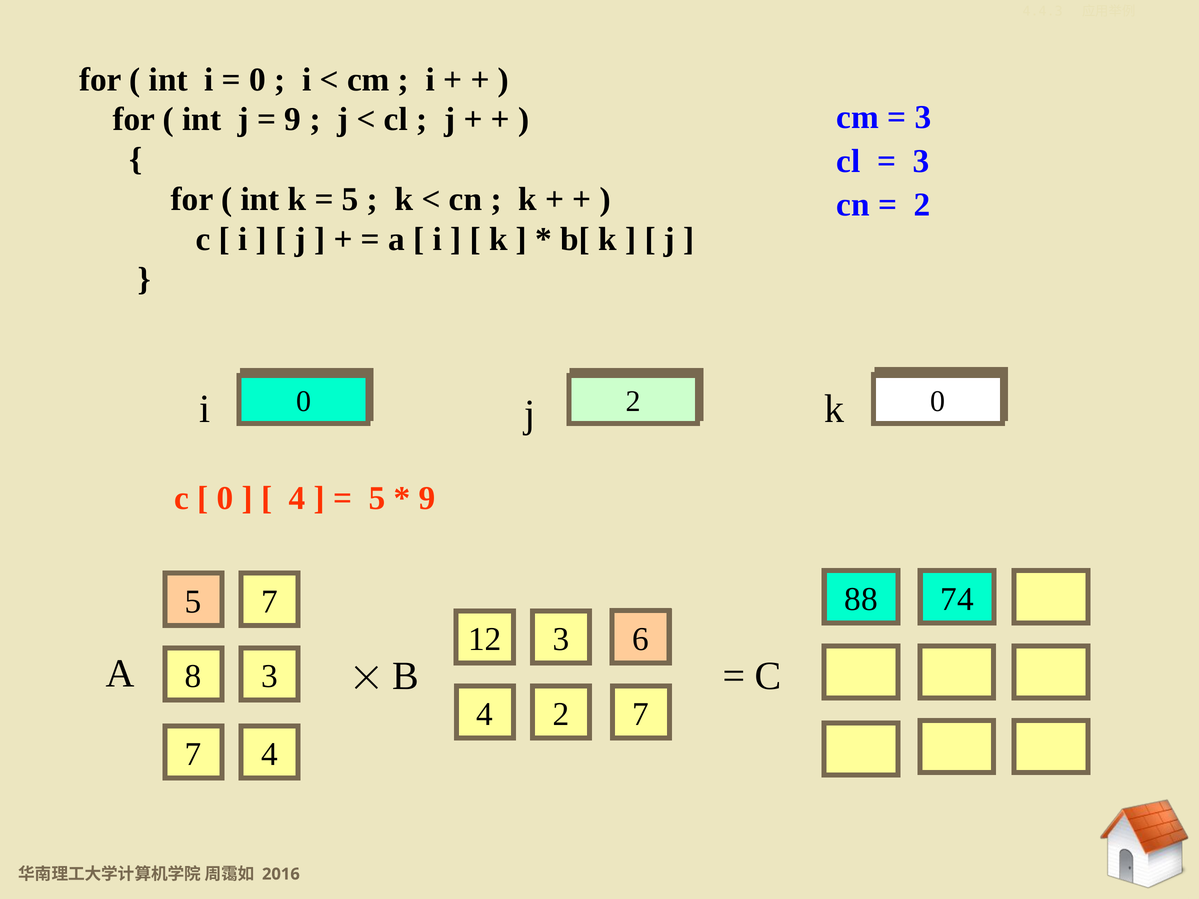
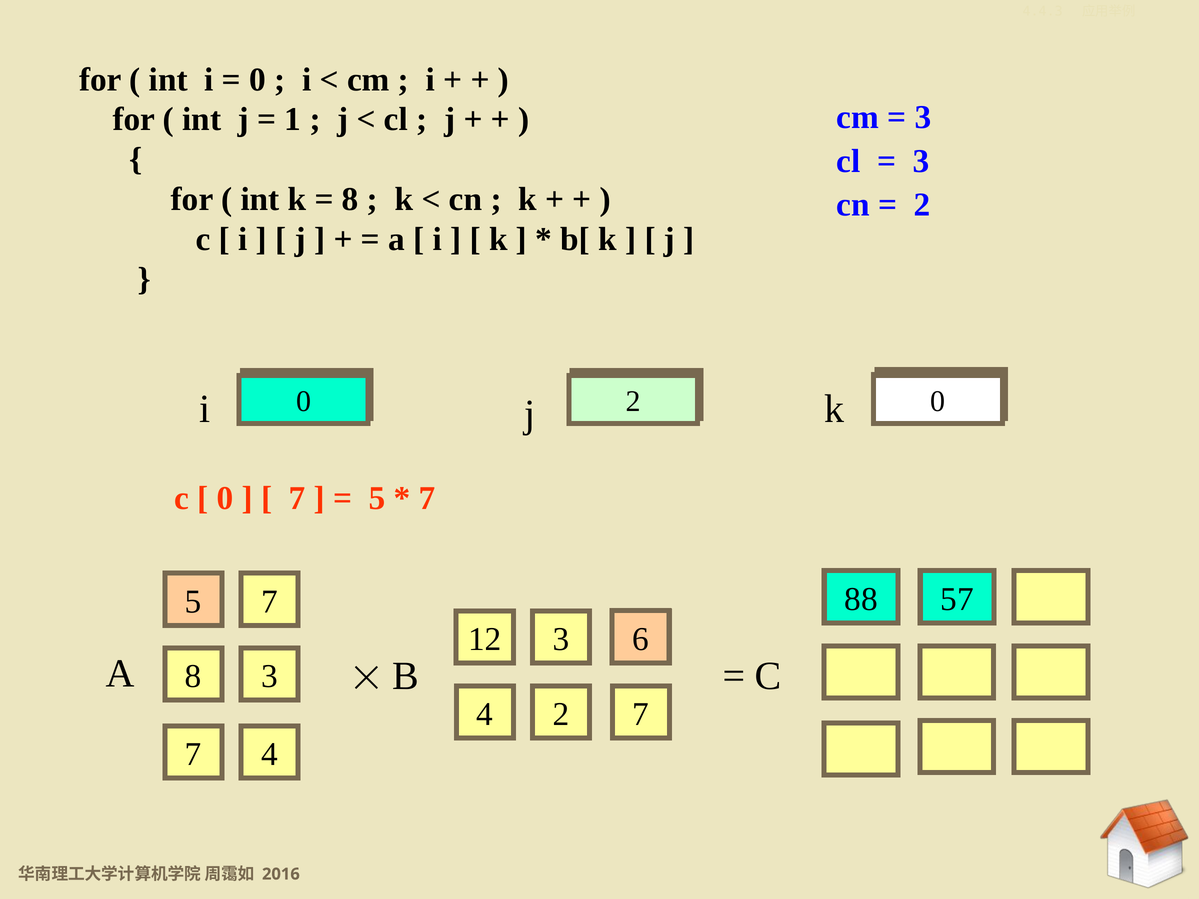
9 at (293, 120): 9 -> 1
5 at (350, 199): 5 -> 8
4 at (297, 499): 4 -> 7
9 at (427, 499): 9 -> 7
74: 74 -> 57
